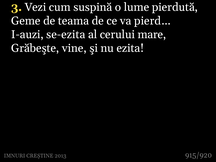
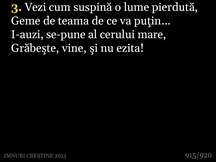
pierd…: pierd… -> puţin…
se-ezita: se-ezita -> se-pune
